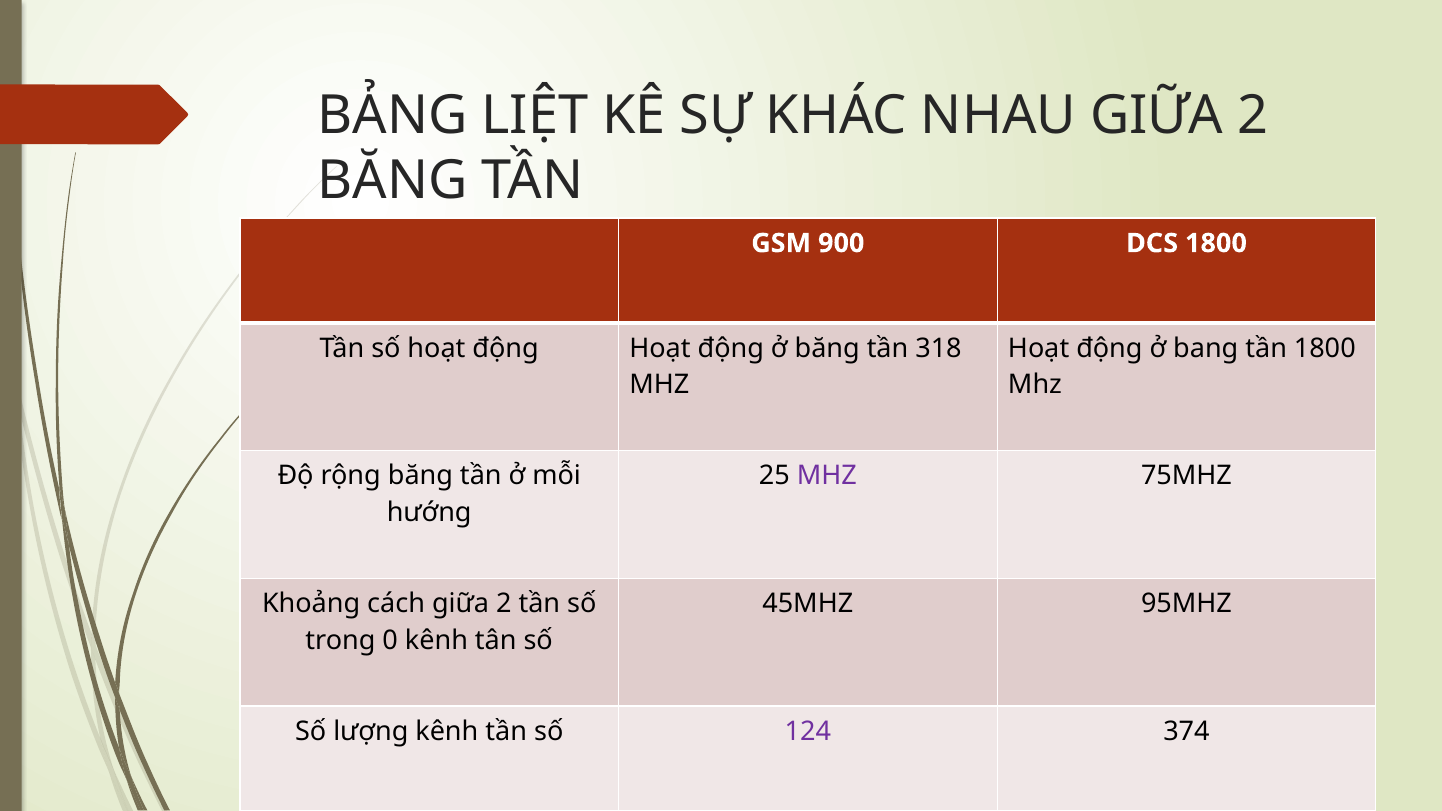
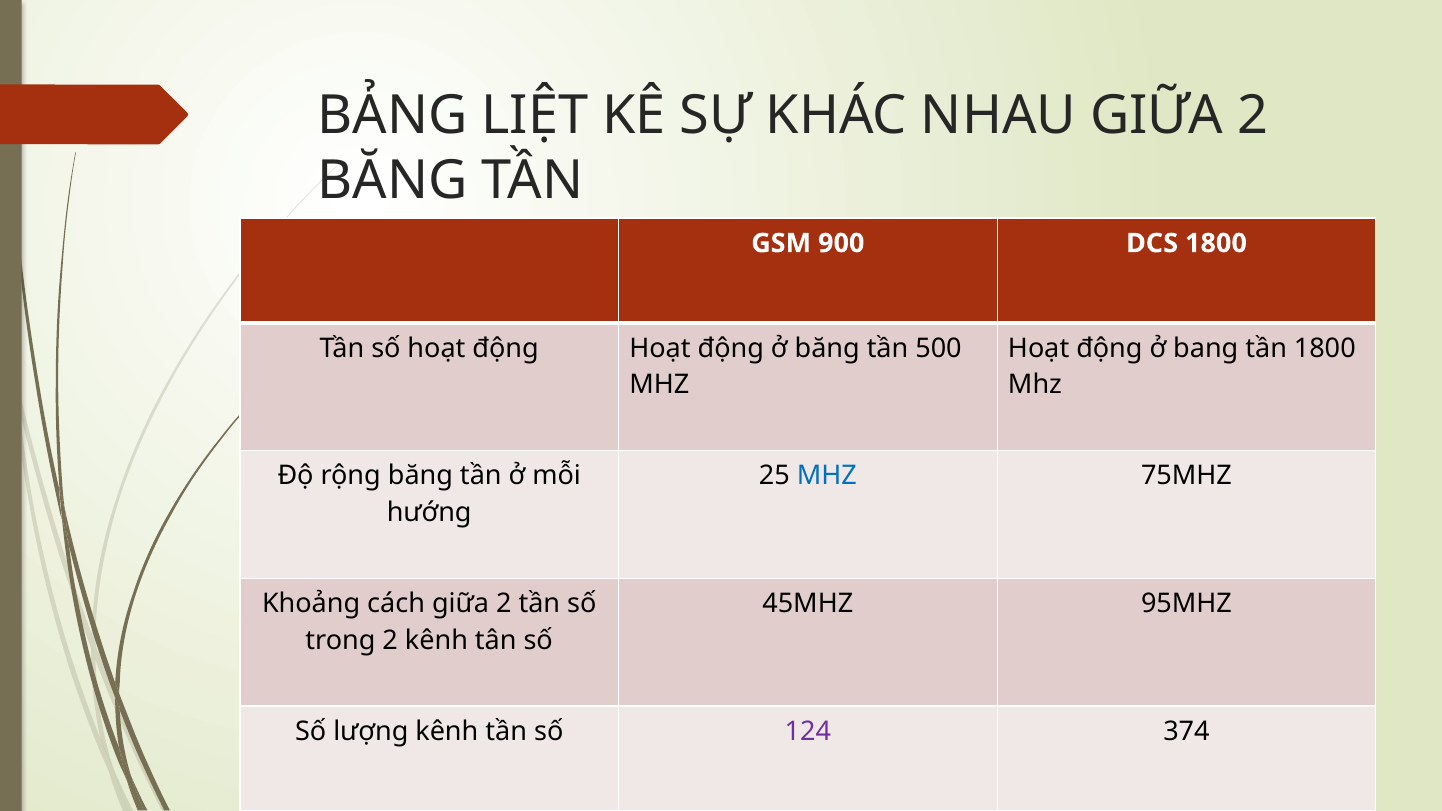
318: 318 -> 500
MHZ at (827, 476) colour: purple -> blue
trong 0: 0 -> 2
